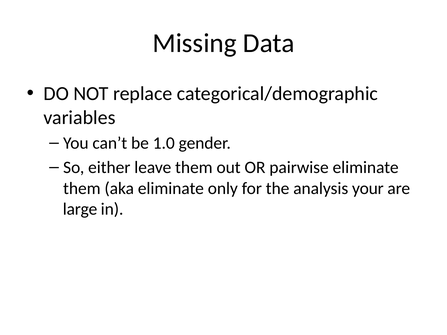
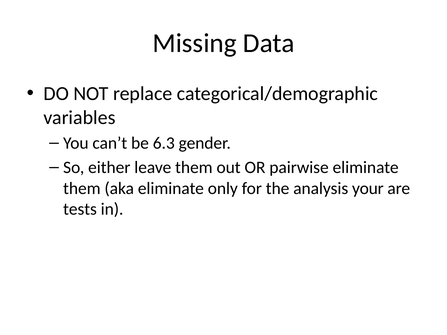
1.0: 1.0 -> 6.3
large: large -> tests
